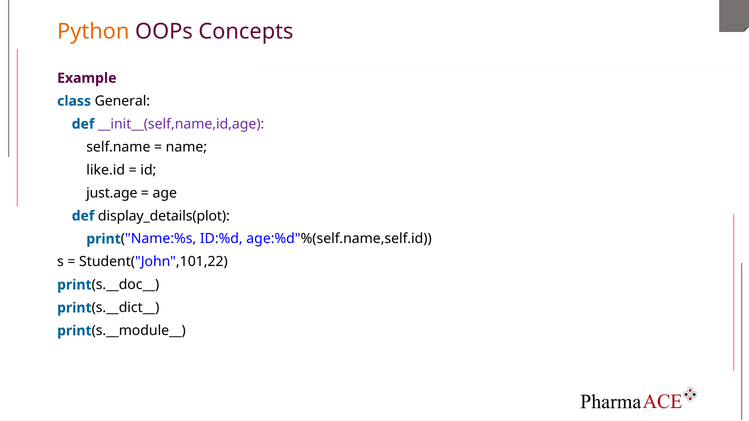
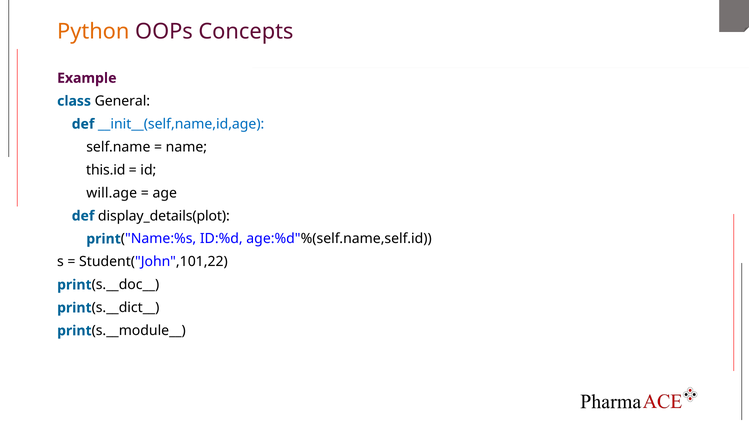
__init__(self,name,id,age colour: purple -> blue
like.id: like.id -> this.id
just.age: just.age -> will.age
